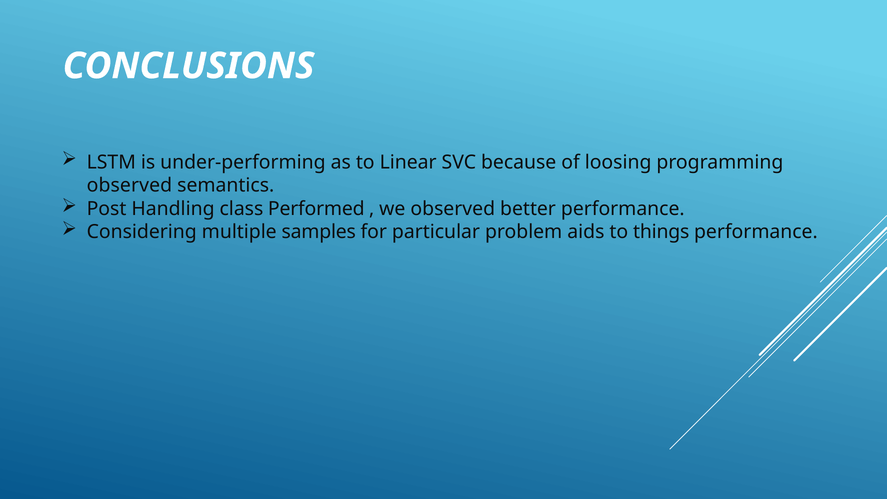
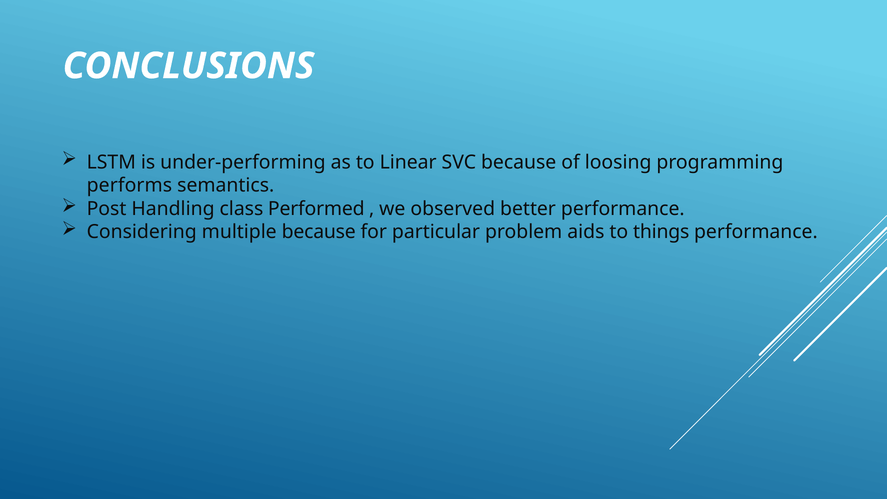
observed at (129, 185): observed -> performs
multiple samples: samples -> because
